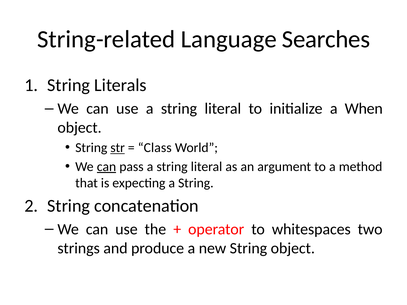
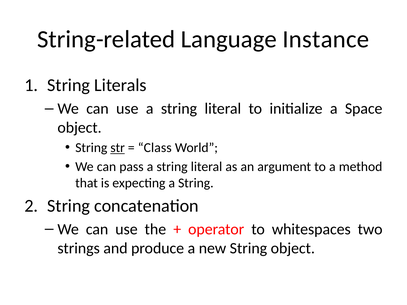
Searches: Searches -> Instance
When: When -> Space
can at (106, 167) underline: present -> none
